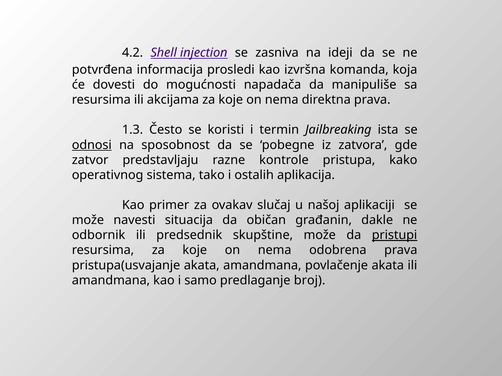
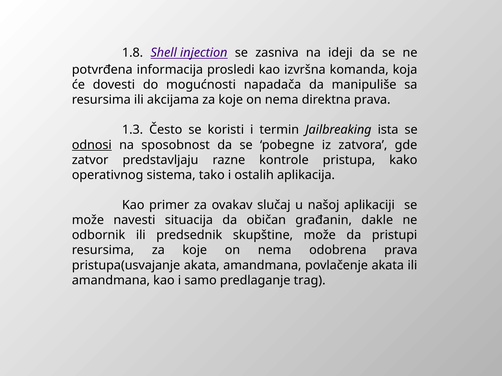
4.2: 4.2 -> 1.8
pristupi underline: present -> none
broj: broj -> trag
